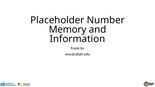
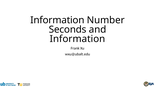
Placeholder at (57, 20): Placeholder -> Information
Memory: Memory -> Seconds
